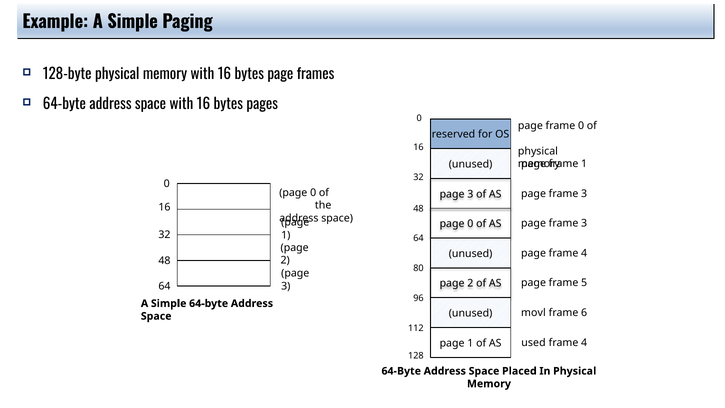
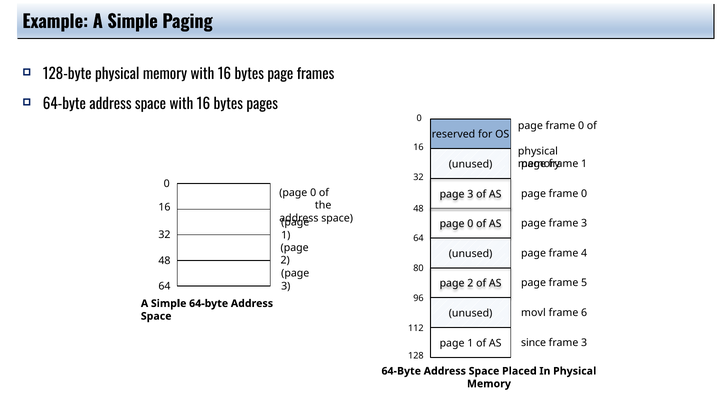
3 at (584, 194): 3 -> 0
used: used -> since
4 at (584, 343): 4 -> 3
